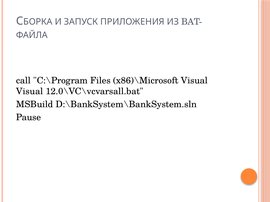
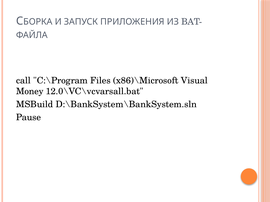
Visual at (30, 92): Visual -> Money
